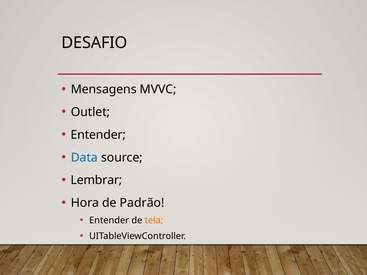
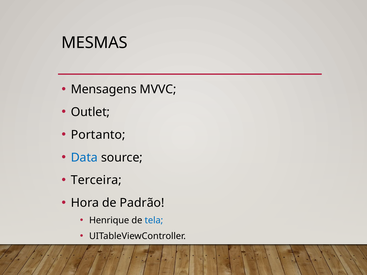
DESAFIO: DESAFIO -> MESMAS
Entender at (98, 135): Entender -> Portanto
Lembrar: Lembrar -> Terceira
Entender at (109, 220): Entender -> Henrique
tela colour: orange -> blue
